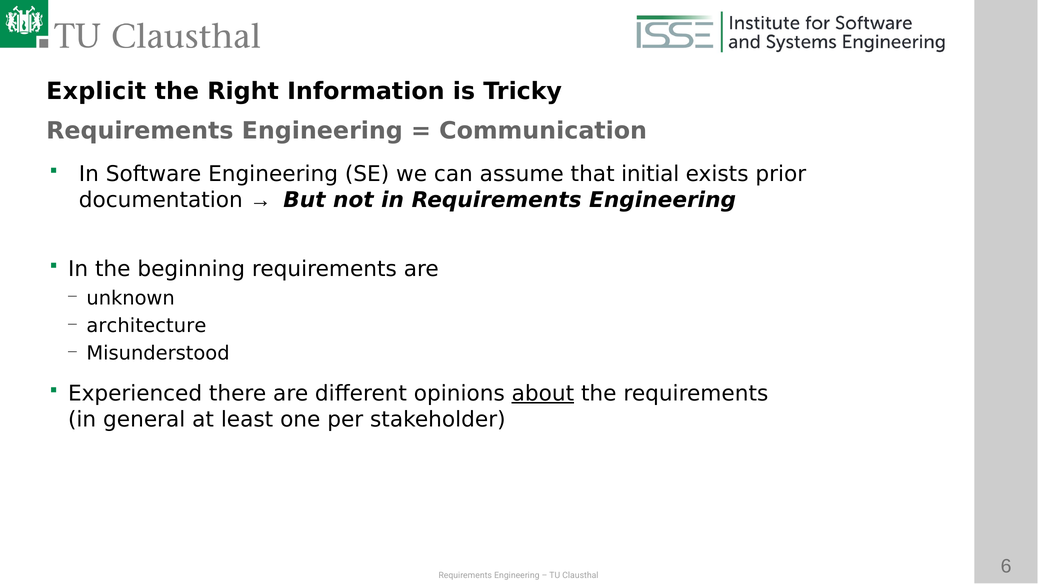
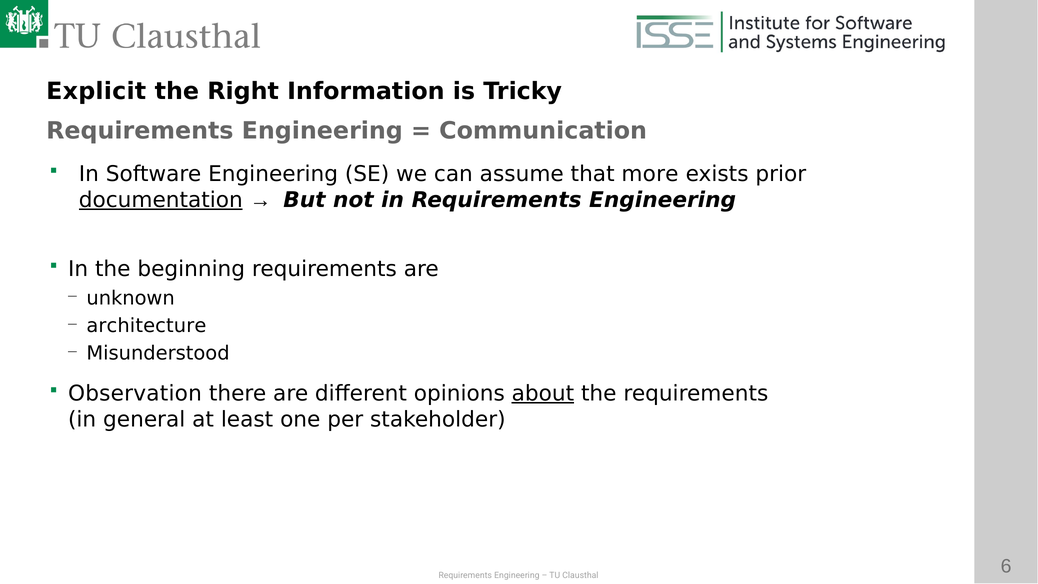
initial: initial -> more
documentation underline: none -> present
Experienced: Experienced -> Observation
